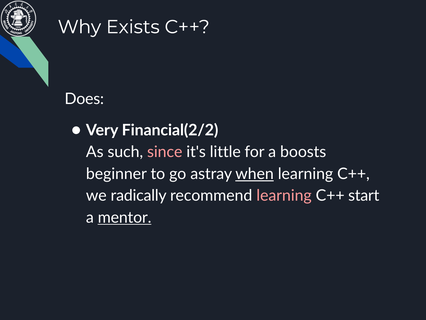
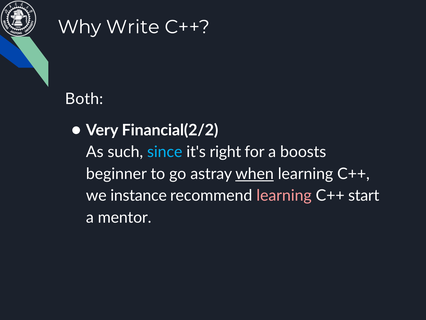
Exists: Exists -> Write
Does: Does -> Both
since colour: pink -> light blue
little: little -> right
radically: radically -> instance
mentor underline: present -> none
